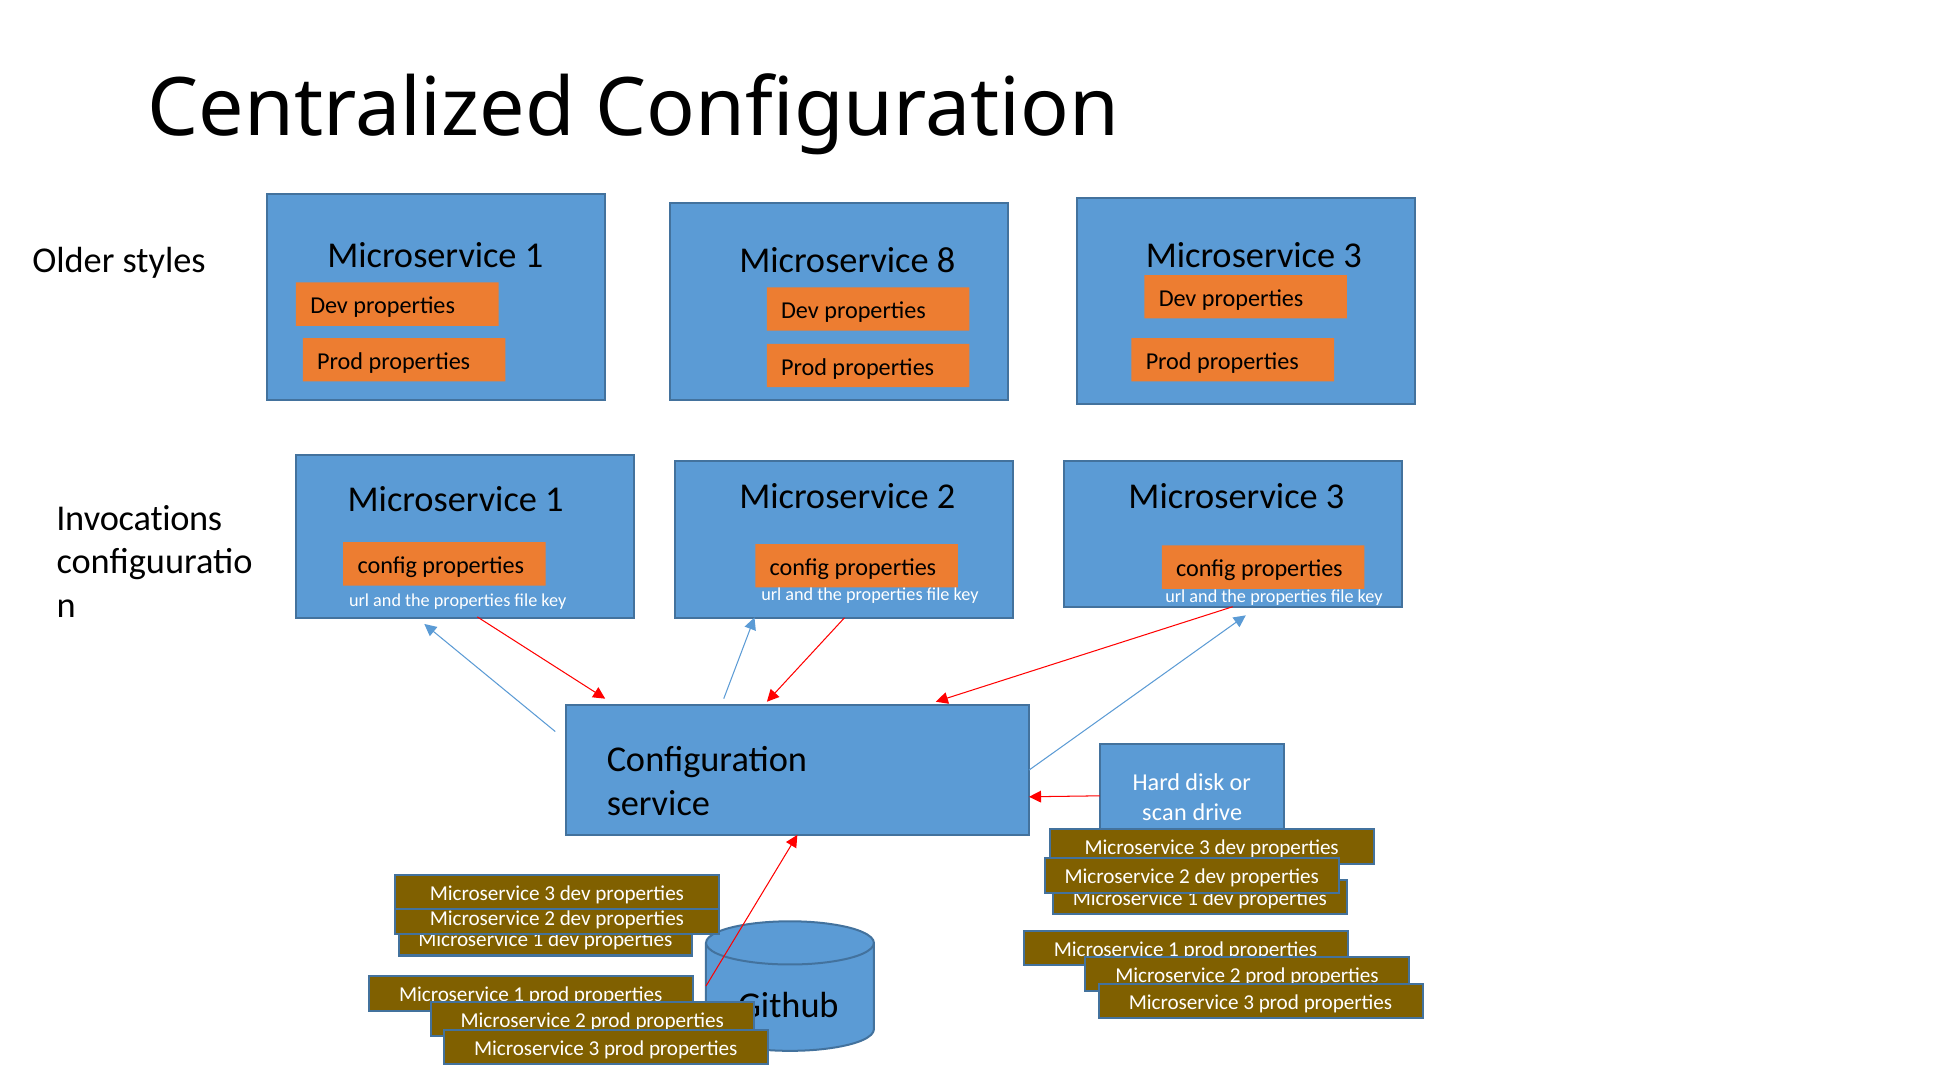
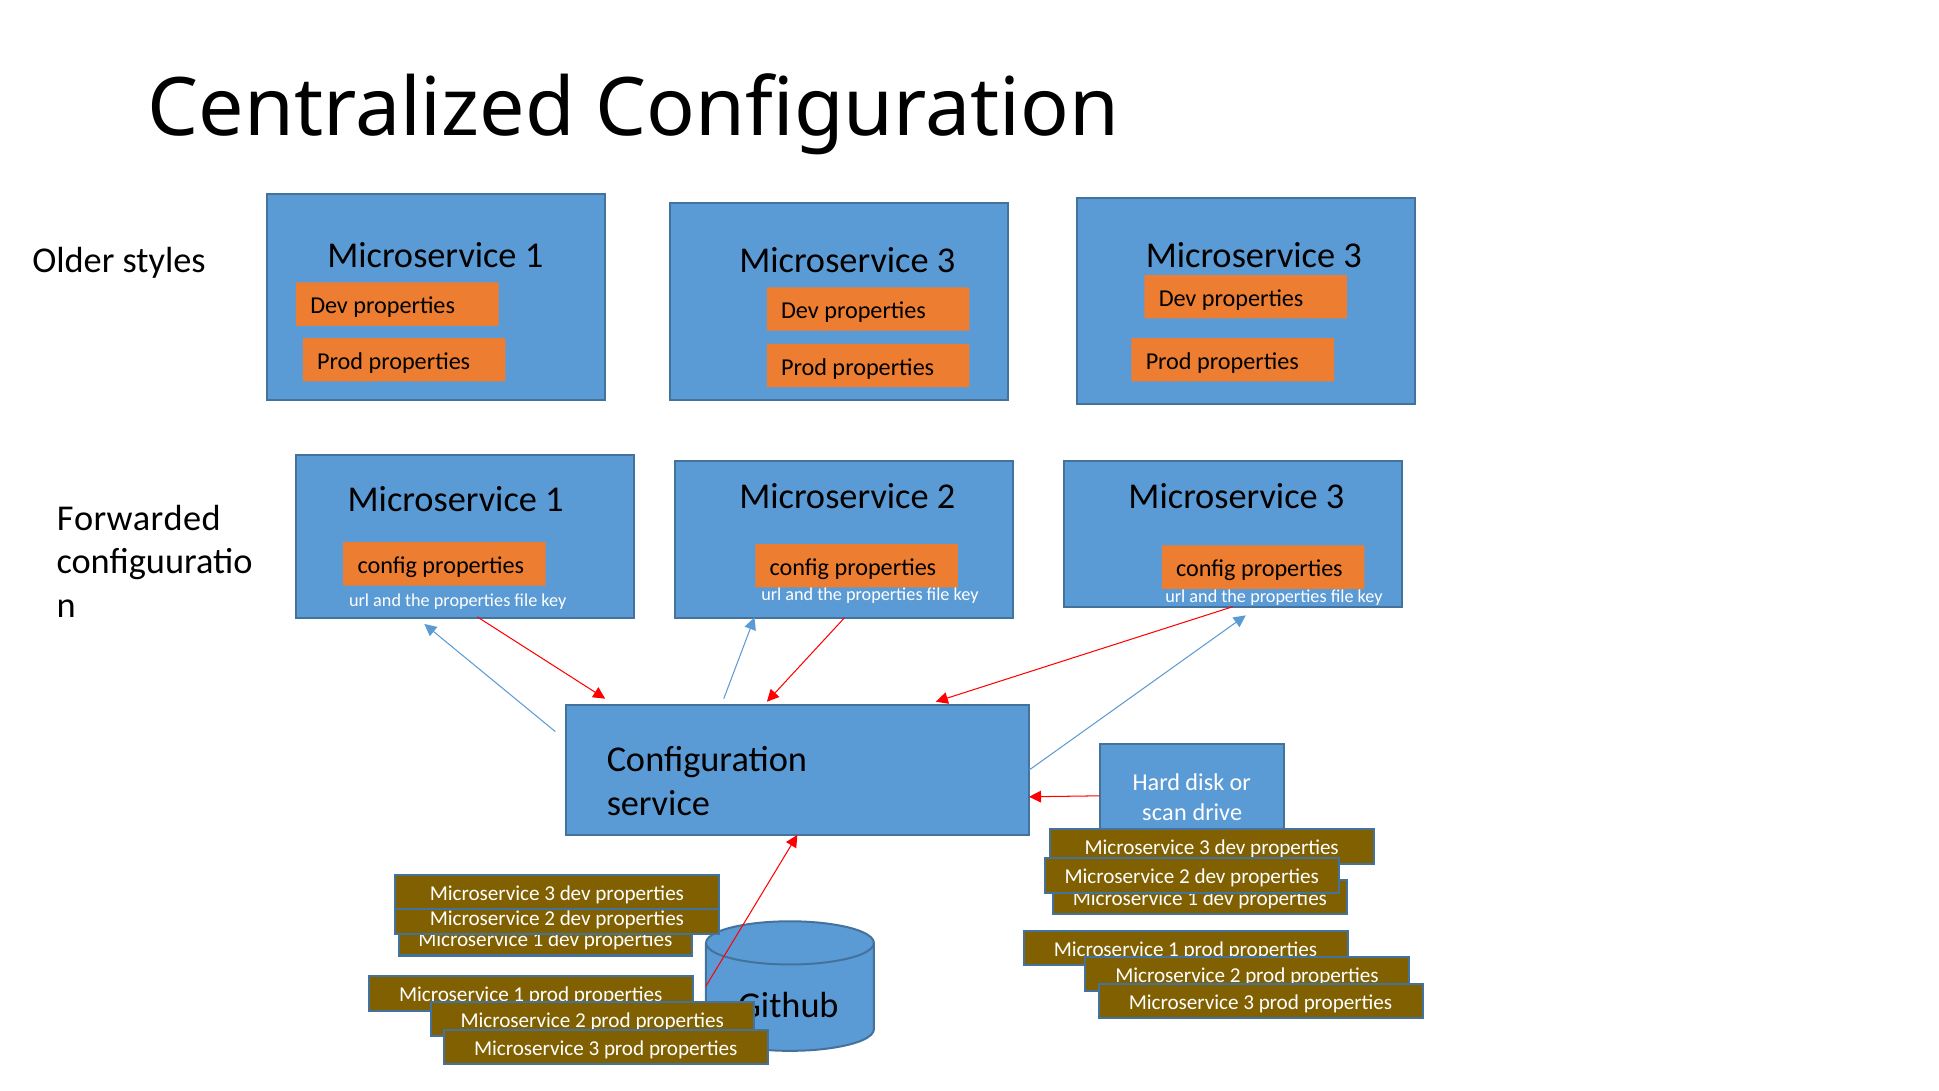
1 Microservice 8: 8 -> 3
Invocations: Invocations -> Forwarded
